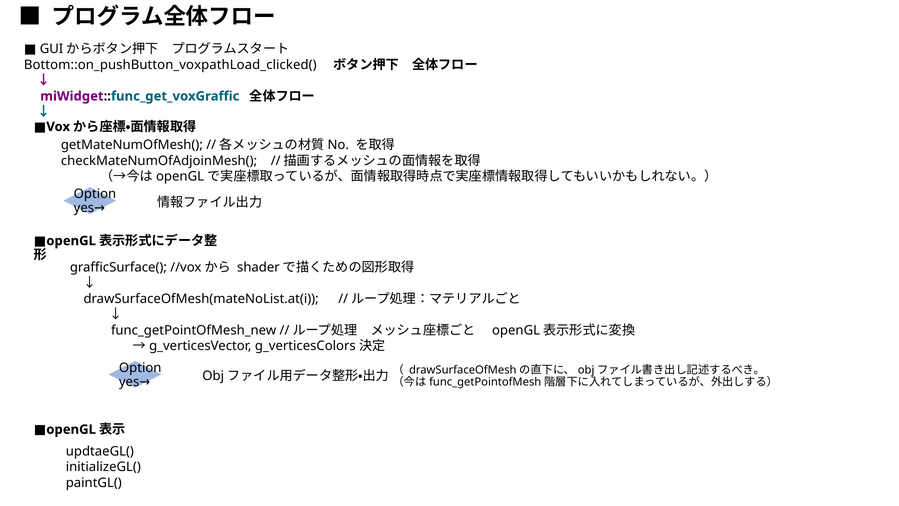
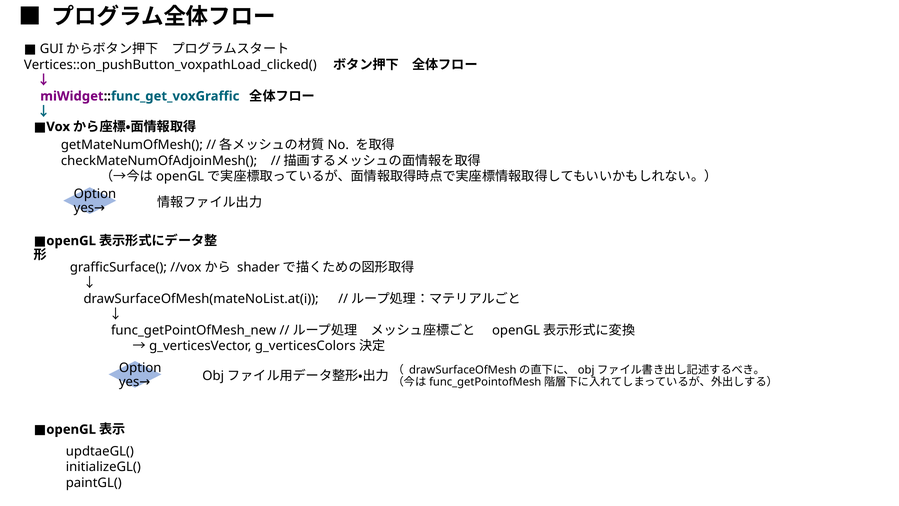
Bottom::on_pushButton_voxpathLoad_clicked(: Bottom::on_pushButton_voxpathLoad_clicked( -> Vertices::on_pushButton_voxpathLoad_clicked(
